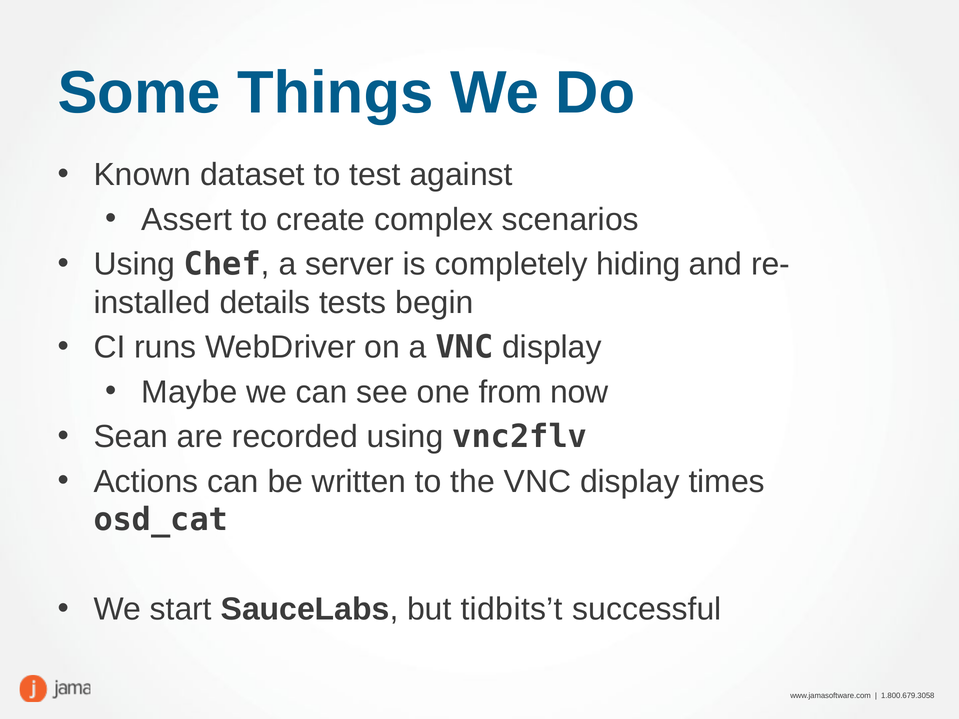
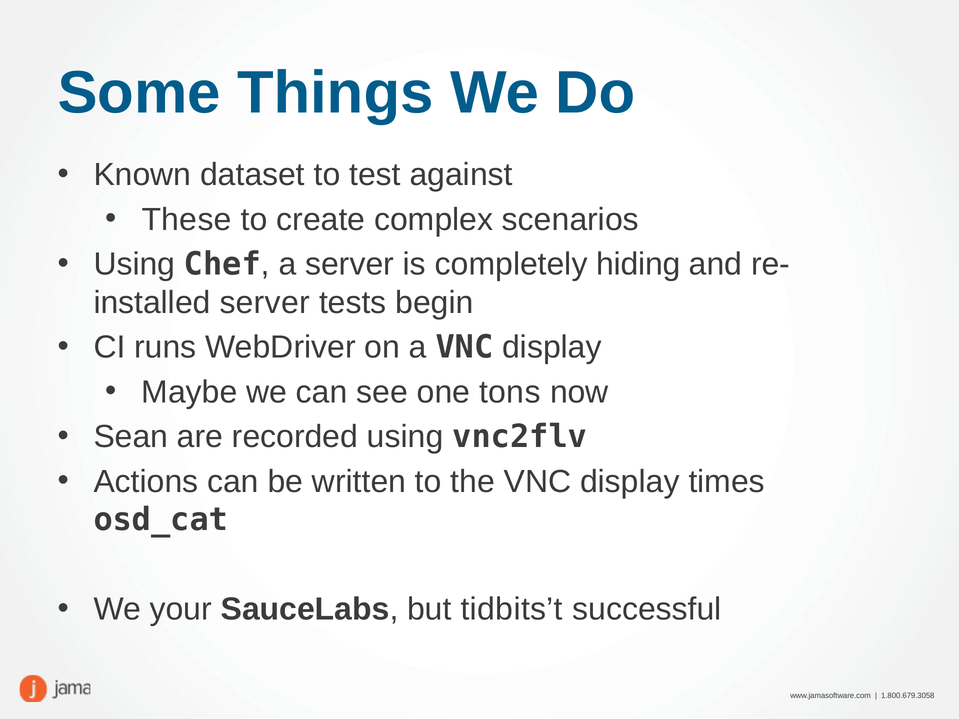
Assert: Assert -> These
details at (265, 303): details -> server
from: from -> tons
start: start -> your
